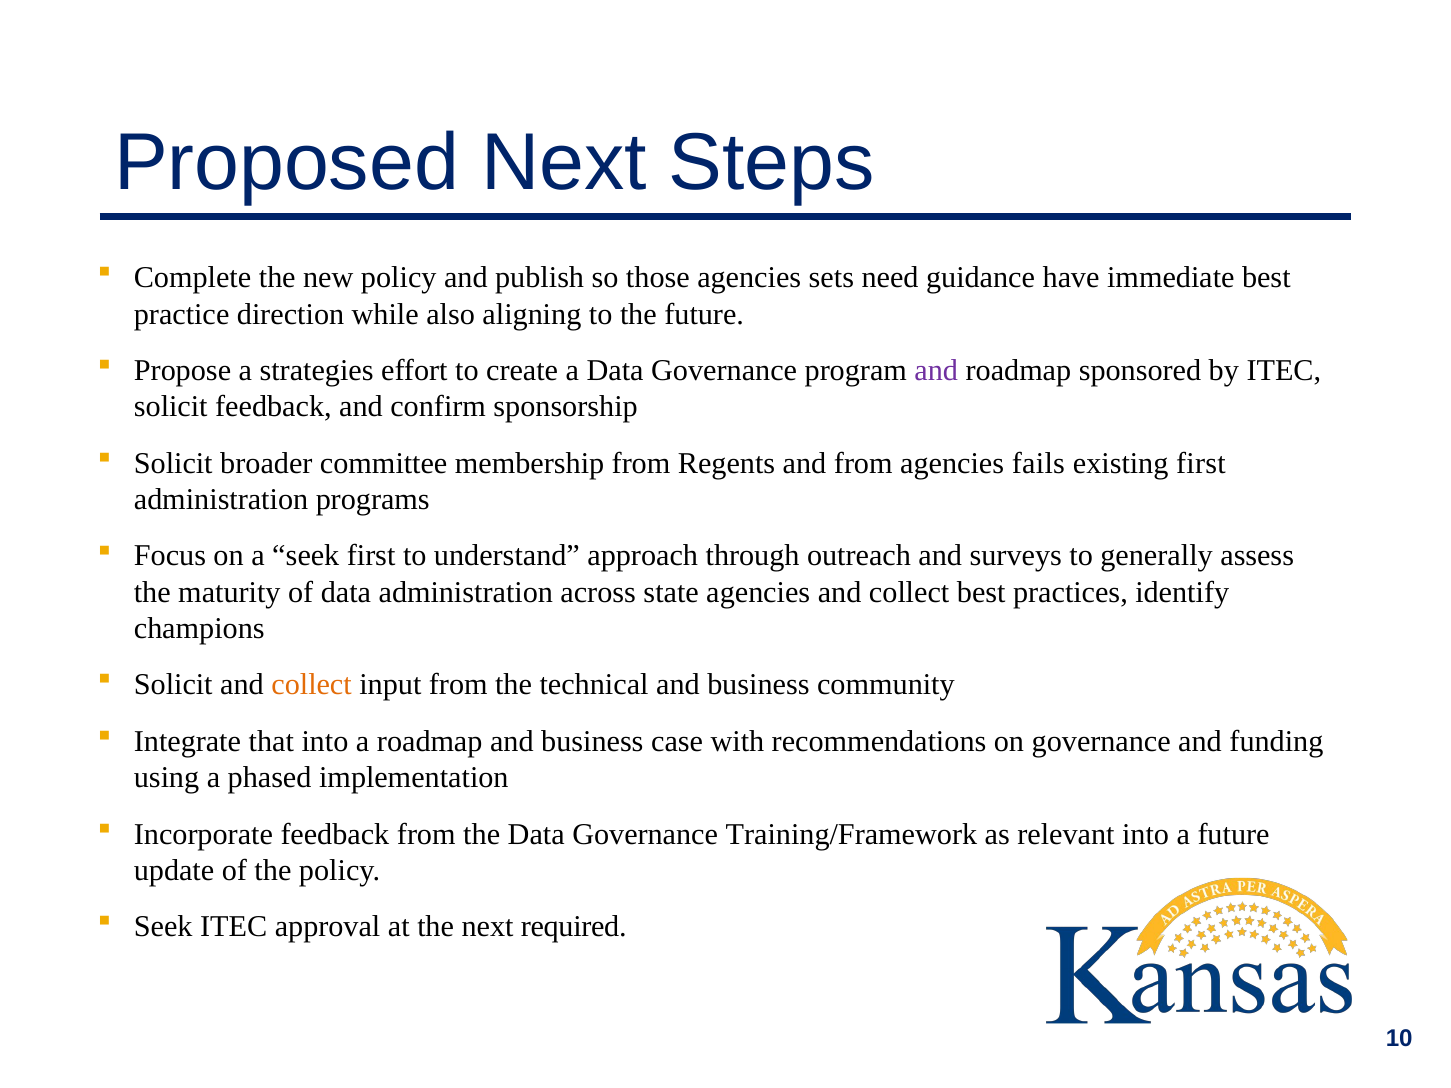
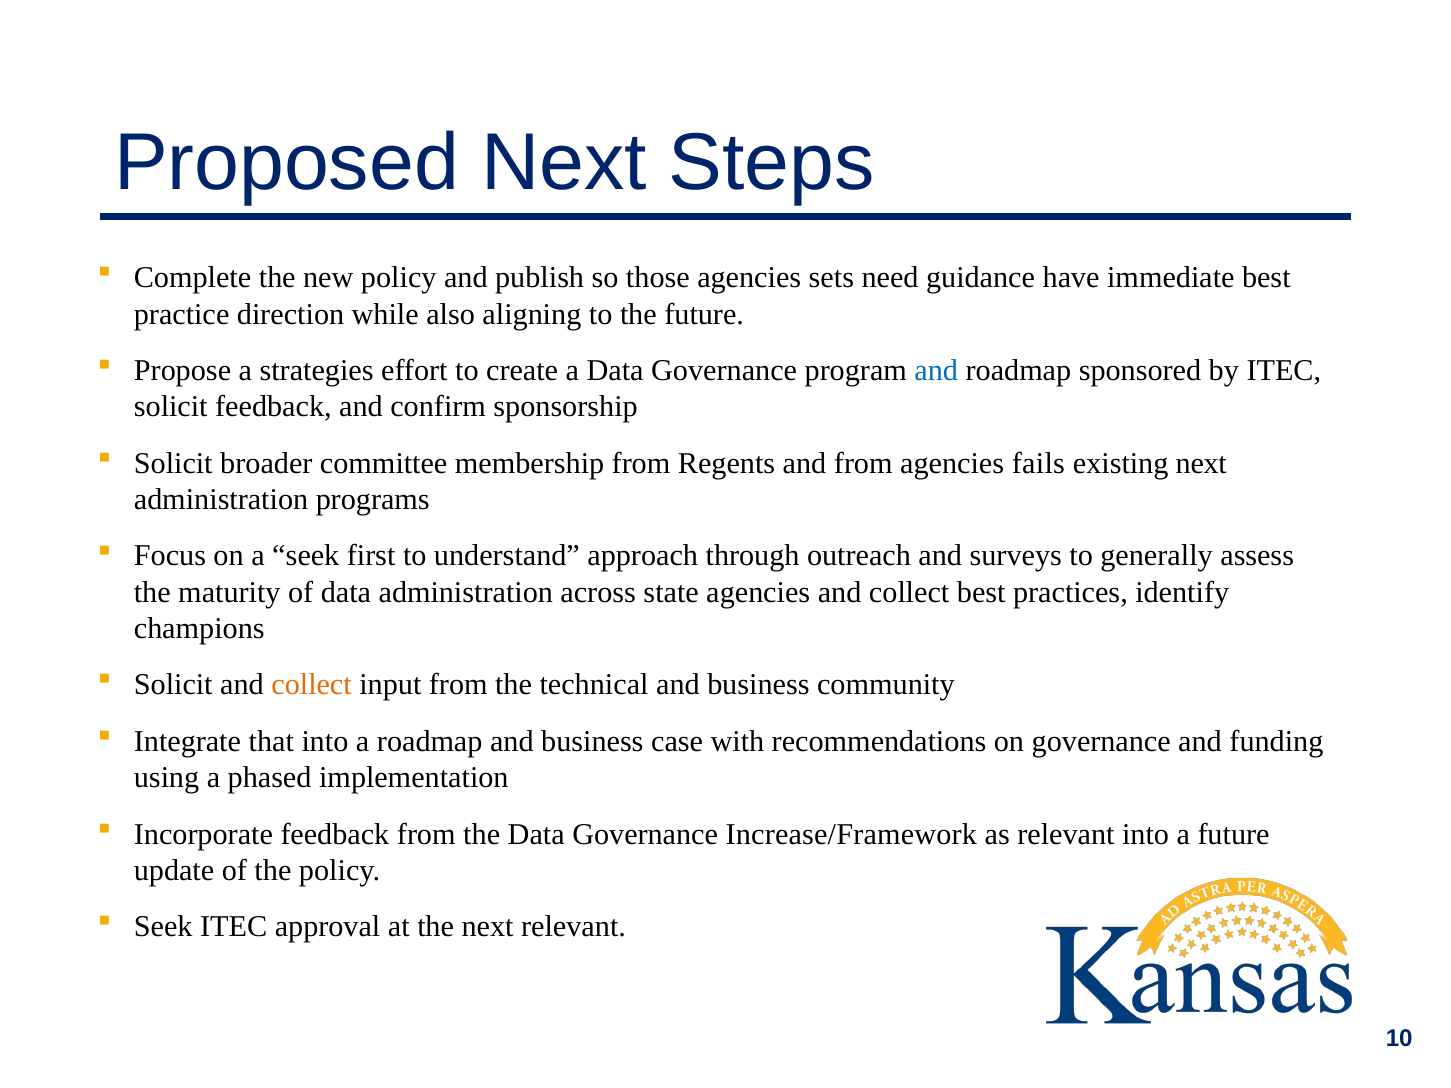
and at (936, 371) colour: purple -> blue
existing first: first -> next
Training/Framework: Training/Framework -> Increase/Framework
next required: required -> relevant
